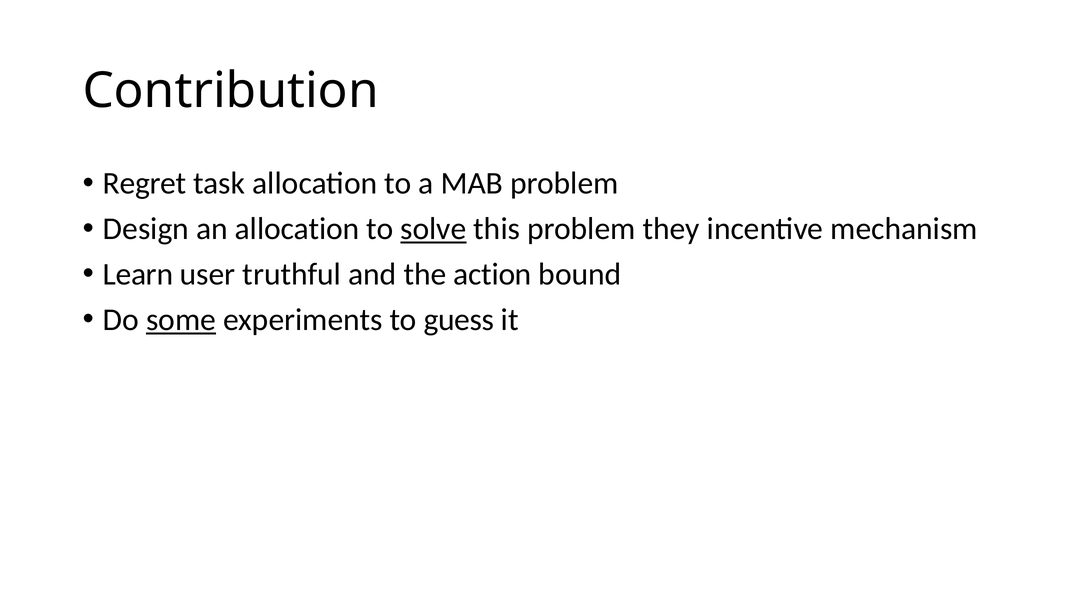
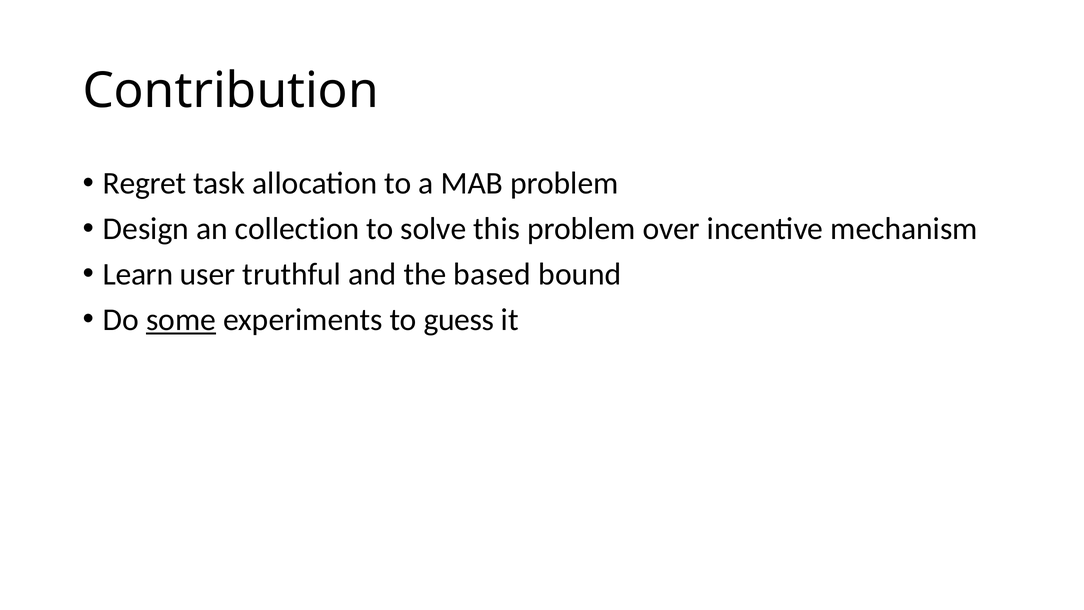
an allocation: allocation -> collection
solve underline: present -> none
they: they -> over
action: action -> based
